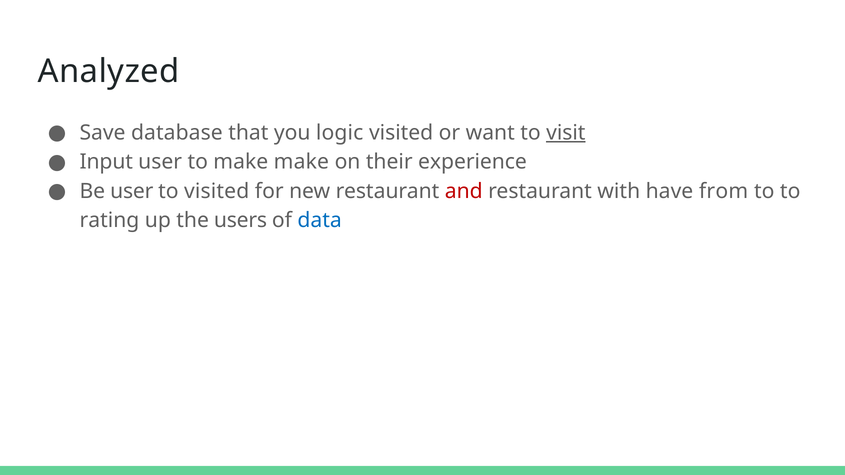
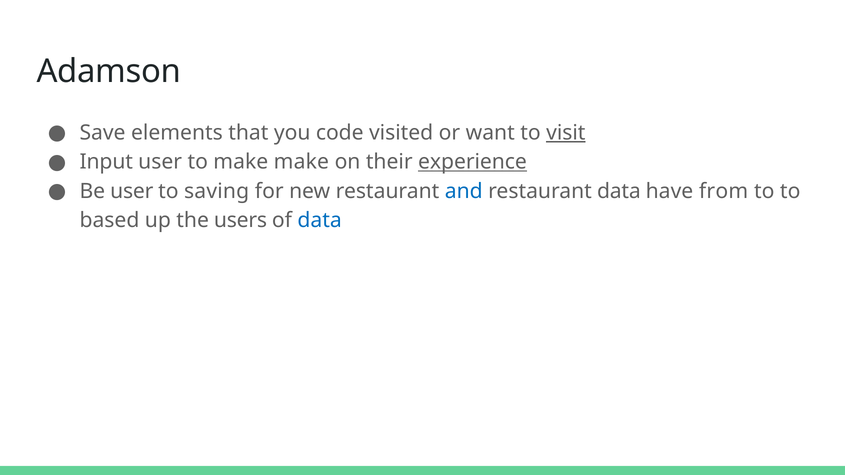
Analyzed: Analyzed -> Adamson
database: database -> elements
logic: logic -> code
experience underline: none -> present
to visited: visited -> saving
and colour: red -> blue
restaurant with: with -> data
rating: rating -> based
